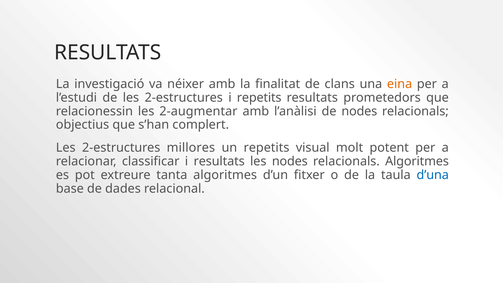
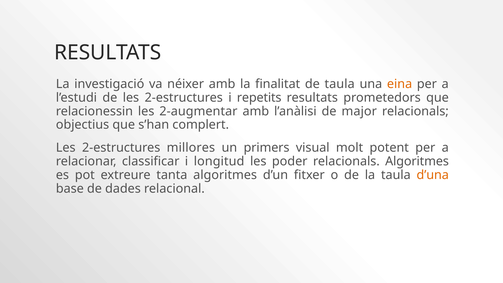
de clans: clans -> taula
de nodes: nodes -> major
un repetits: repetits -> primers
i resultats: resultats -> longitud
les nodes: nodes -> poder
d’una colour: blue -> orange
